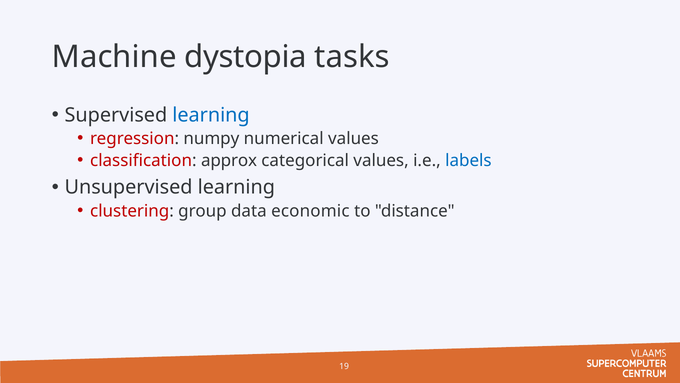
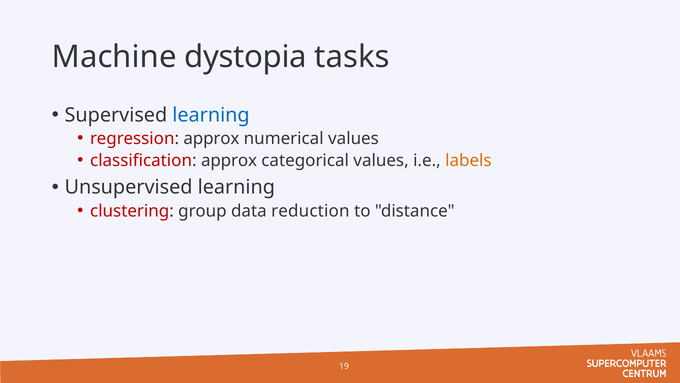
regression numpy: numpy -> approx
labels colour: blue -> orange
economic: economic -> reduction
